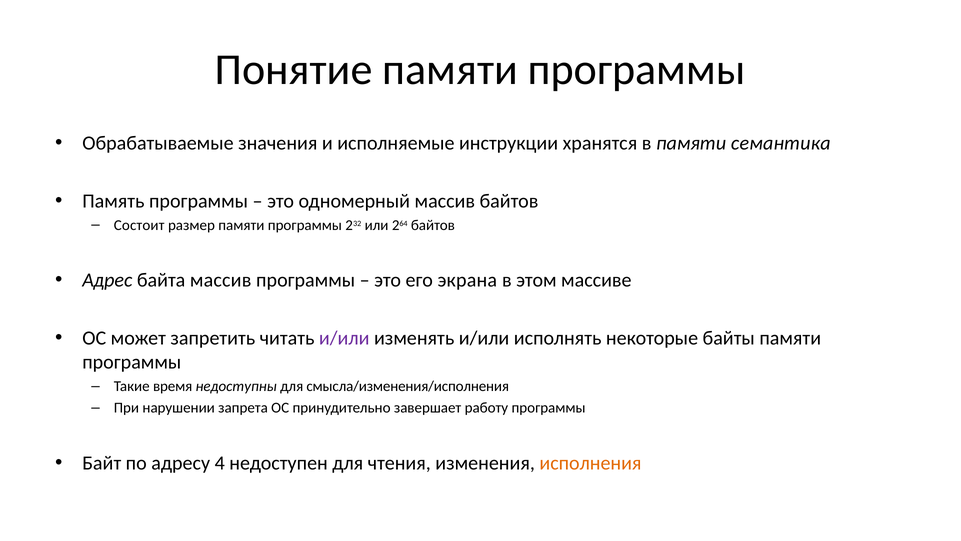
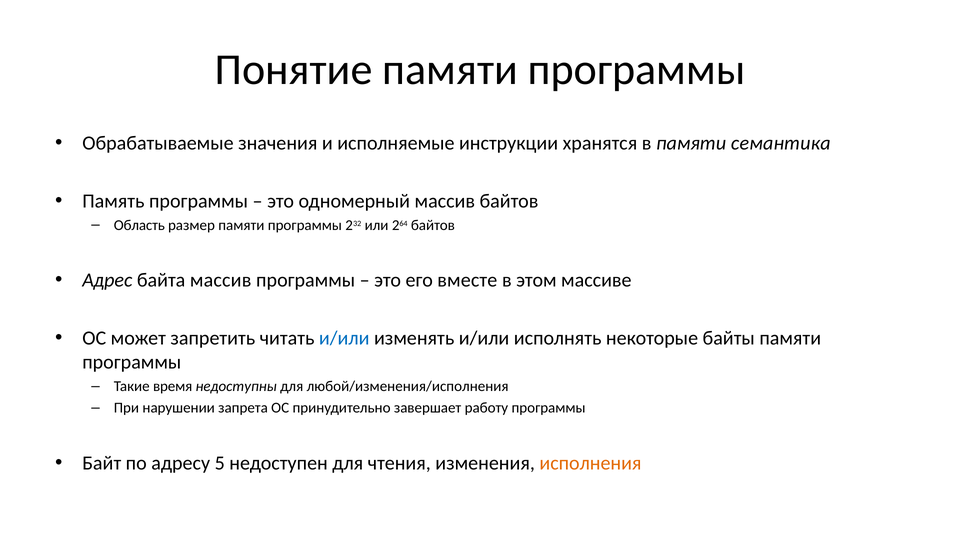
Состоит: Состоит -> Область
экрана: экрана -> вместе
и/или at (344, 338) colour: purple -> blue
смысла/изменения/исполнения: смысла/изменения/исполнения -> любой/изменения/исполнения
4: 4 -> 5
